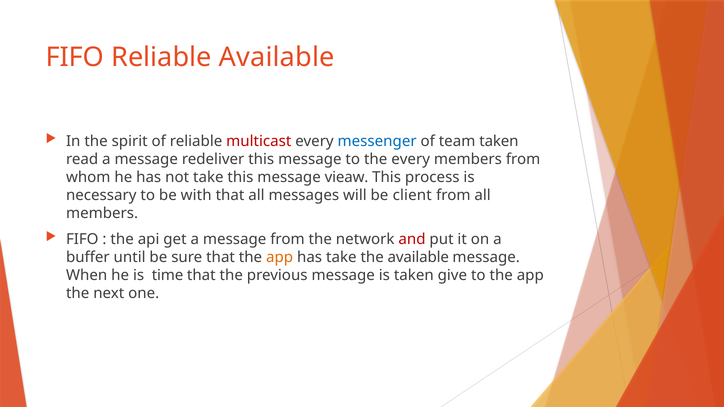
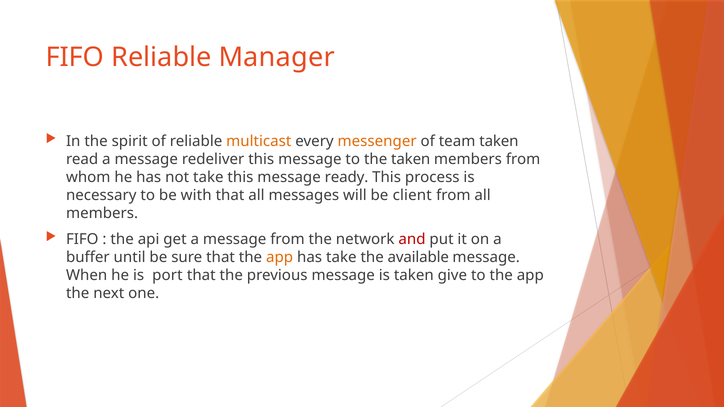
Reliable Available: Available -> Manager
multicast colour: red -> orange
messenger colour: blue -> orange
the every: every -> taken
vieaw: vieaw -> ready
time: time -> port
